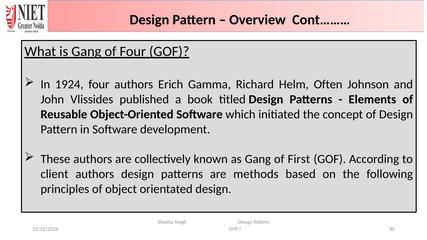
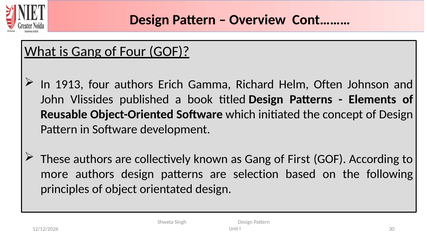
1924: 1924 -> 1913
client: client -> more
methods: methods -> selection
